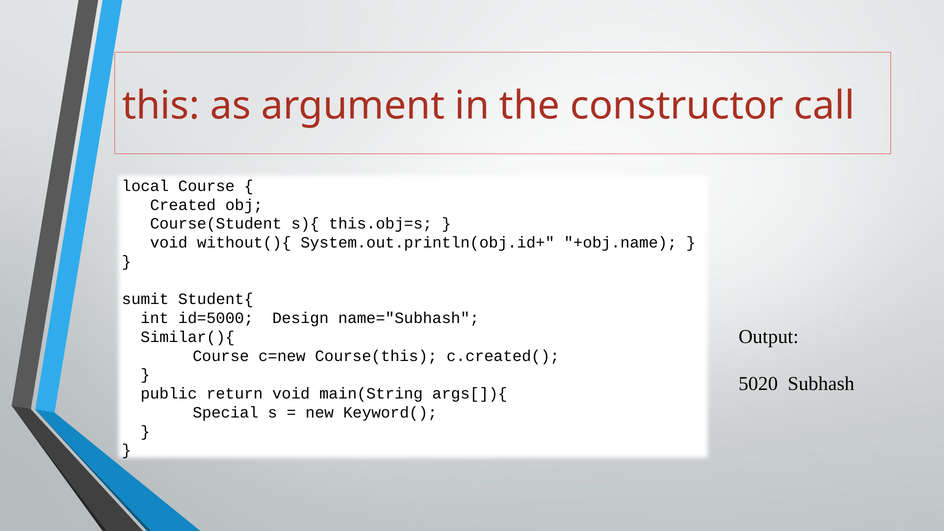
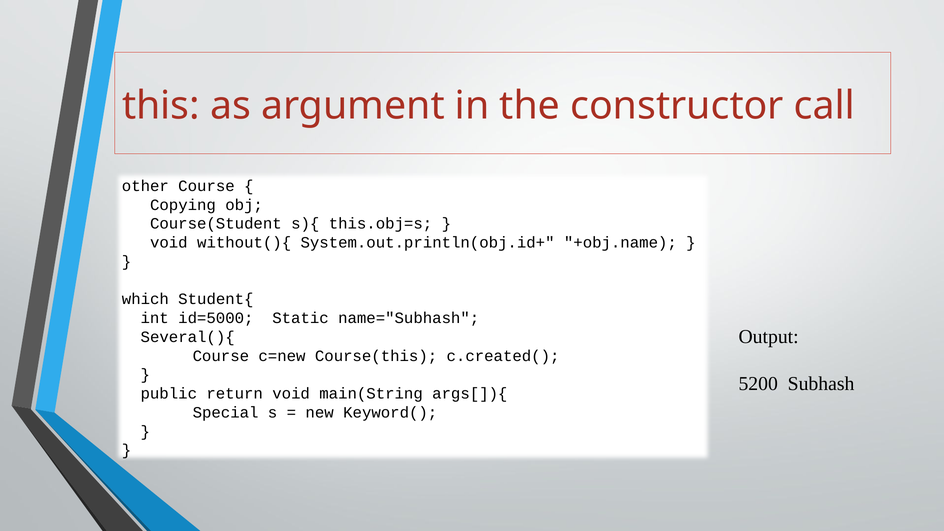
local: local -> other
Created: Created -> Copying
sumit: sumit -> which
Design: Design -> Static
Similar(){: Similar(){ -> Several(){
5020: 5020 -> 5200
